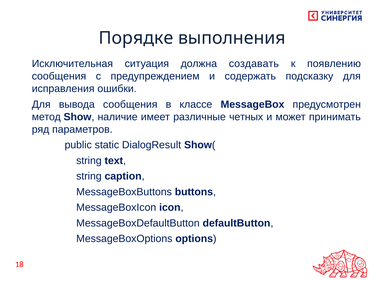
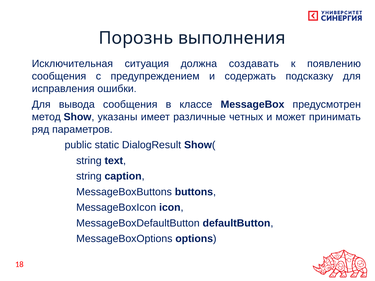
Порядке: Порядке -> Порознь
наличие: наличие -> указаны
